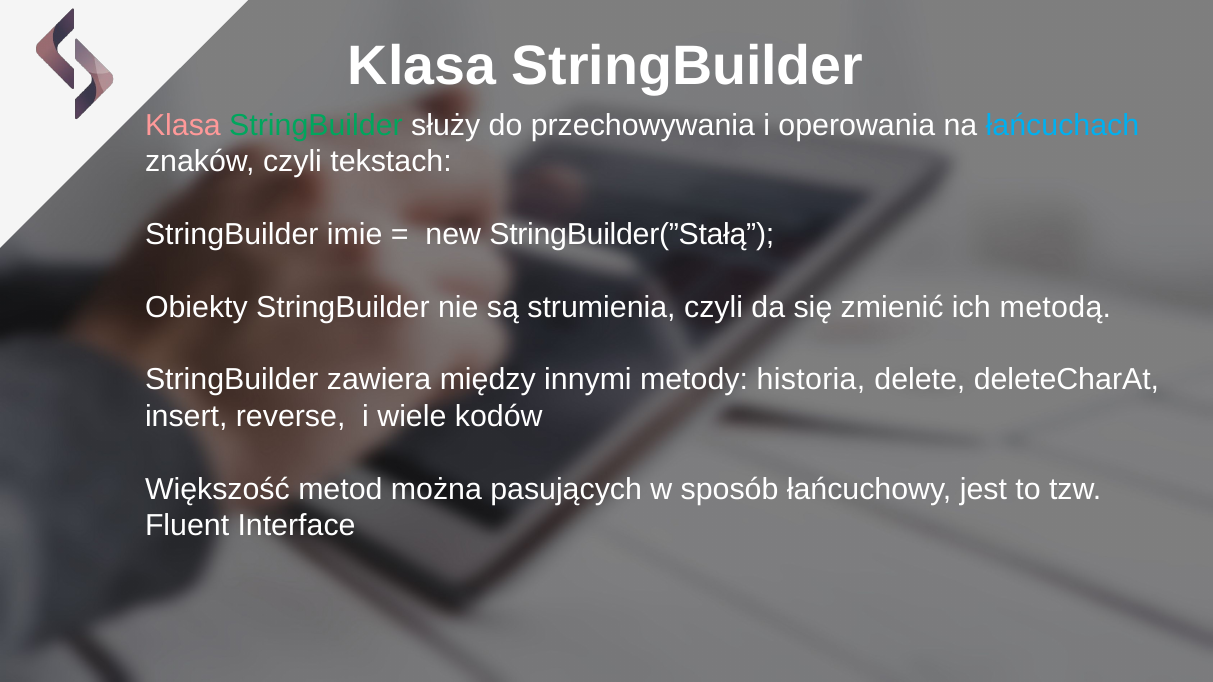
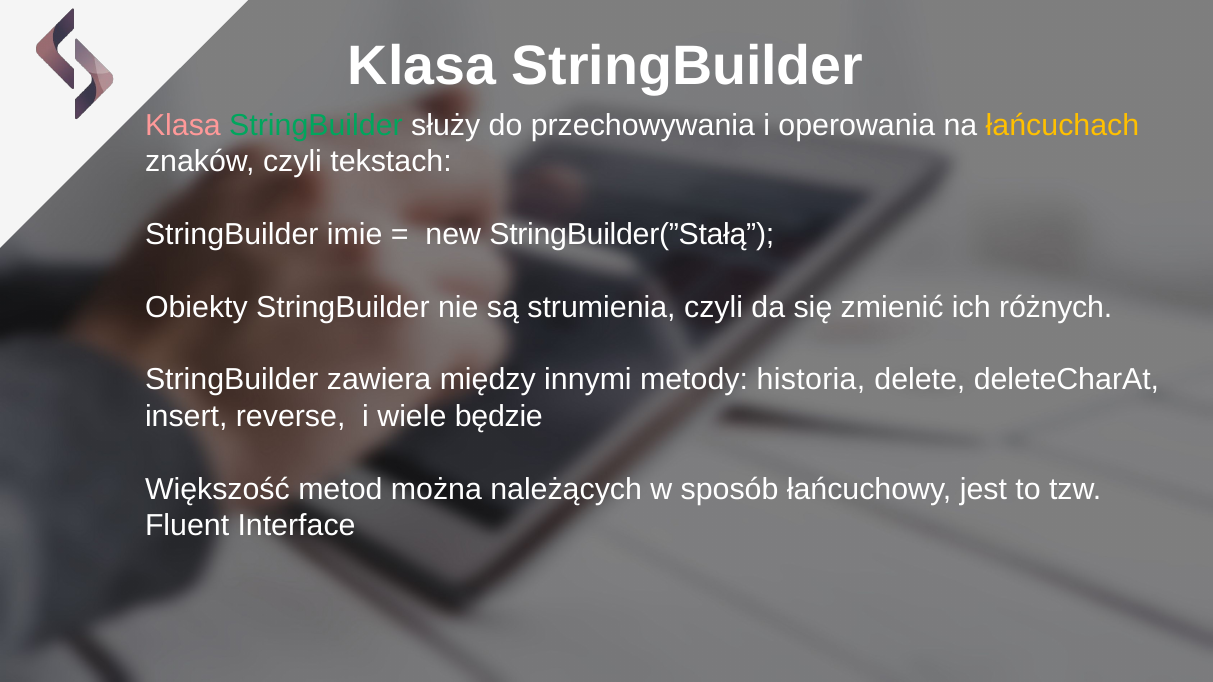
łańcuchach colour: light blue -> yellow
metodą: metodą -> różnych
kodów: kodów -> będzie
pasujących: pasujących -> należących
